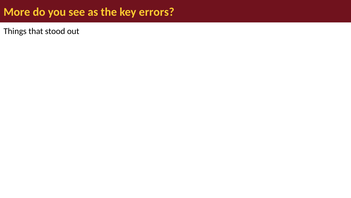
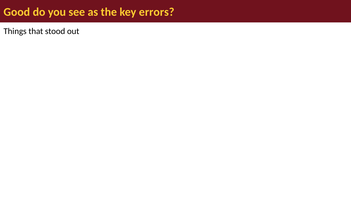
More: More -> Good
